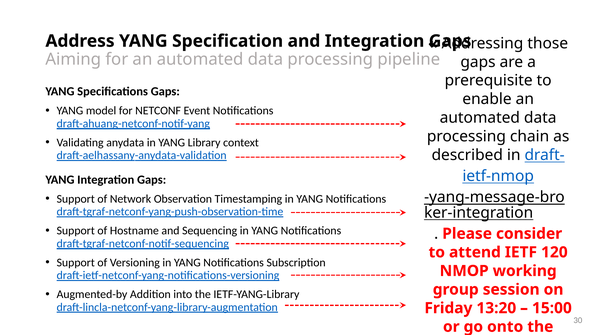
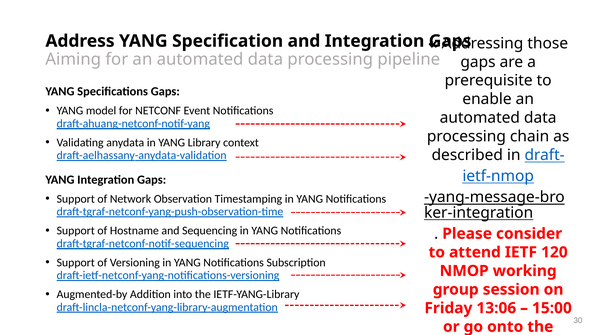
13:20: 13:20 -> 13:06
